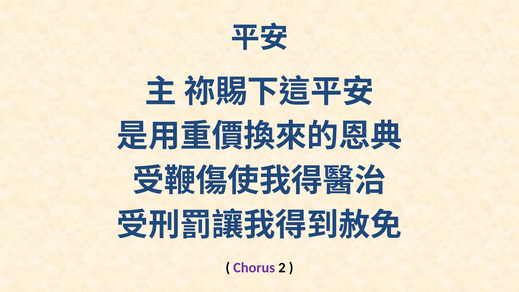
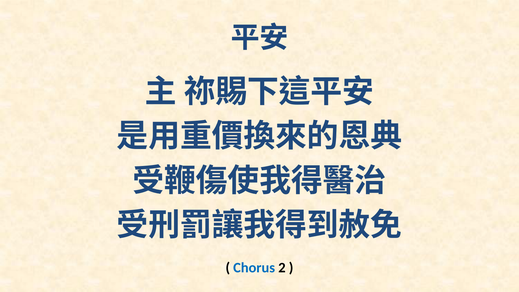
Chorus colour: purple -> blue
